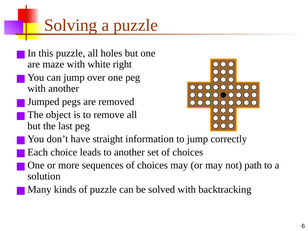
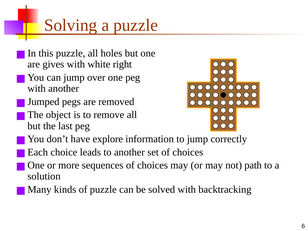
maze: maze -> gives
straight: straight -> explore
